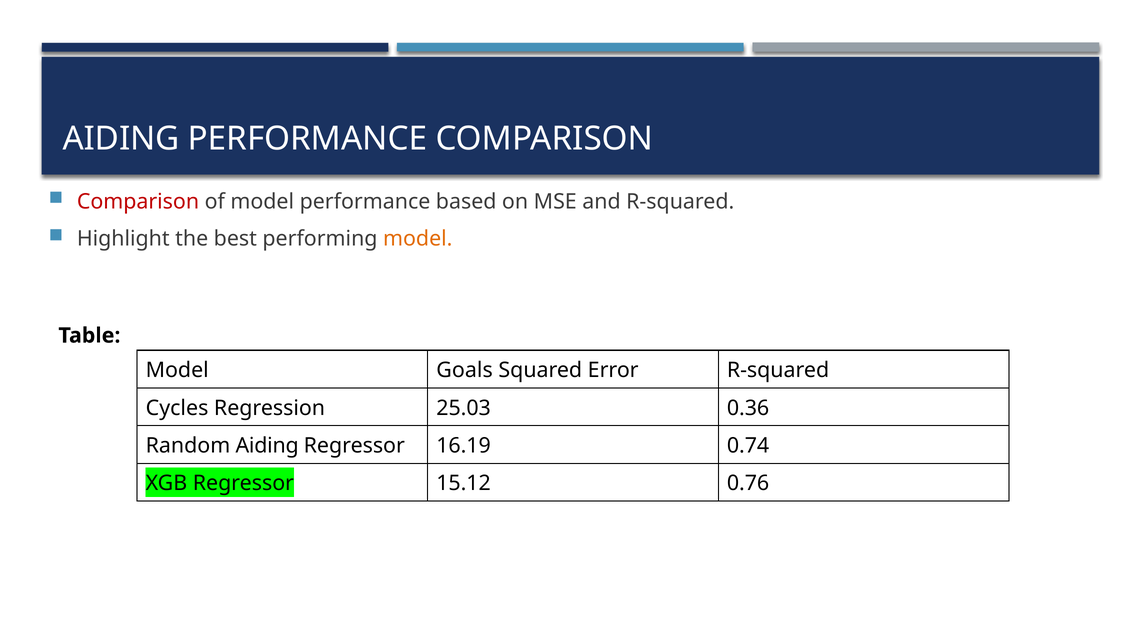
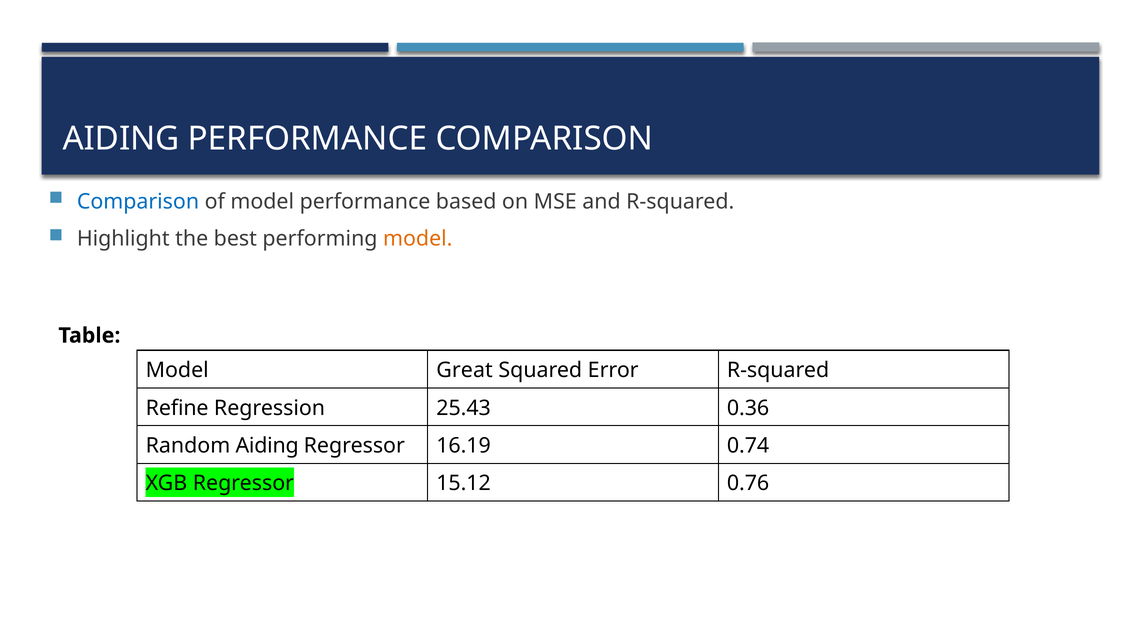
Comparison at (138, 202) colour: red -> blue
Goals: Goals -> Great
Cycles: Cycles -> Refine
25.03: 25.03 -> 25.43
